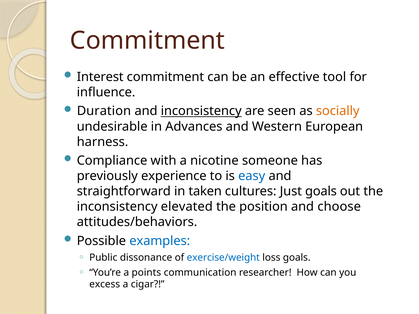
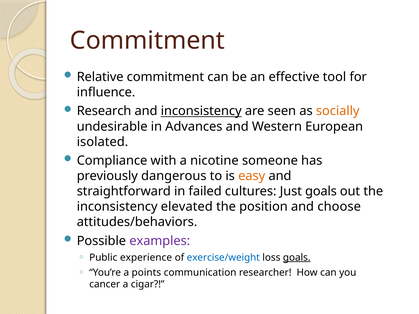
Interest: Interest -> Relative
Duration: Duration -> Research
harness: harness -> isolated
experience: experience -> dangerous
easy colour: blue -> orange
taken: taken -> failed
examples colour: blue -> purple
dissonance: dissonance -> experience
goals at (297, 258) underline: none -> present
excess: excess -> cancer
